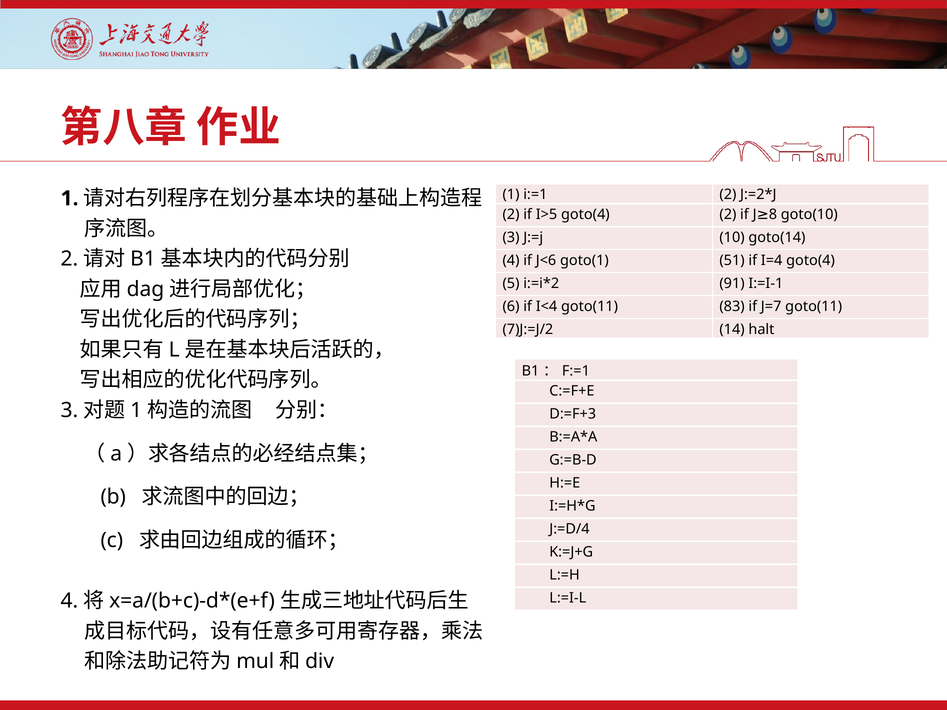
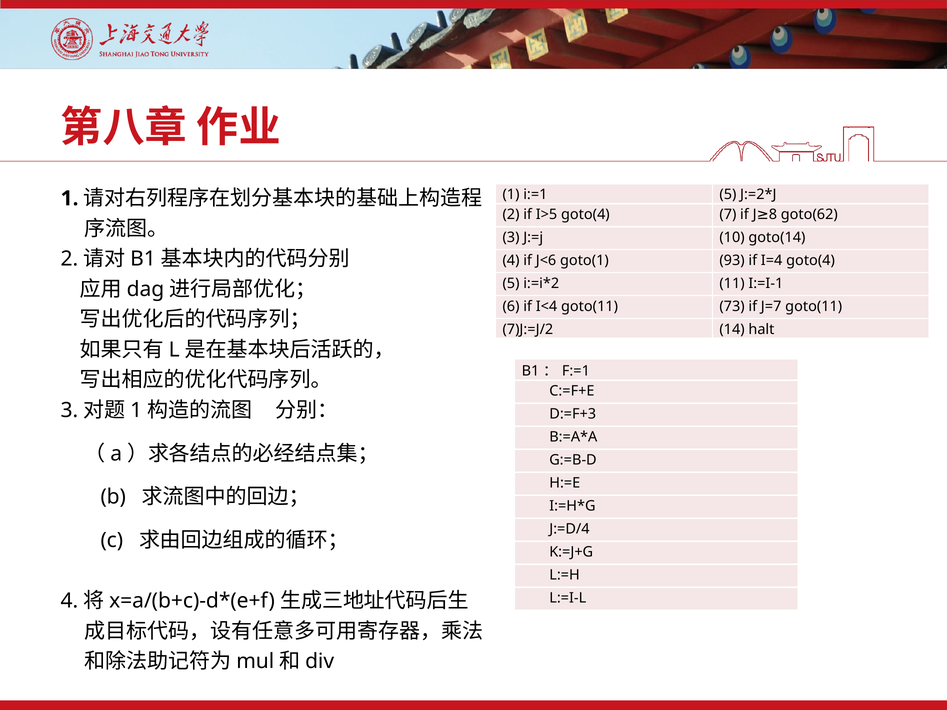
i:=1 2: 2 -> 5
goto(4 2: 2 -> 7
goto(10: goto(10 -> goto(62
51: 51 -> 93
91: 91 -> 11
83: 83 -> 73
